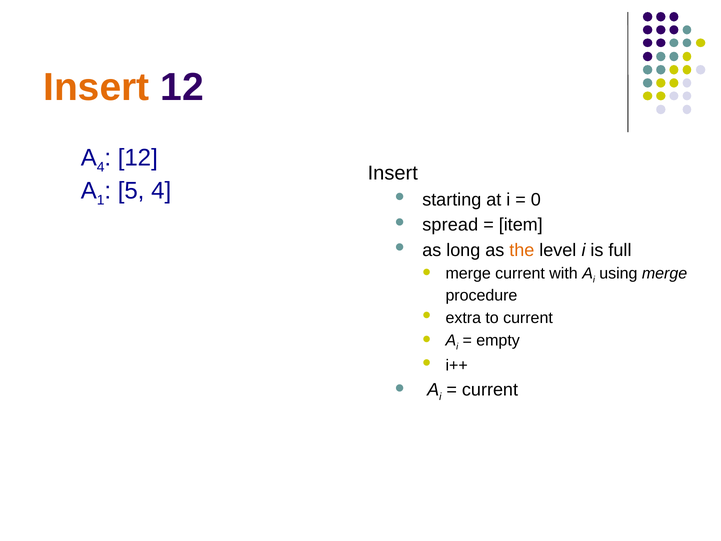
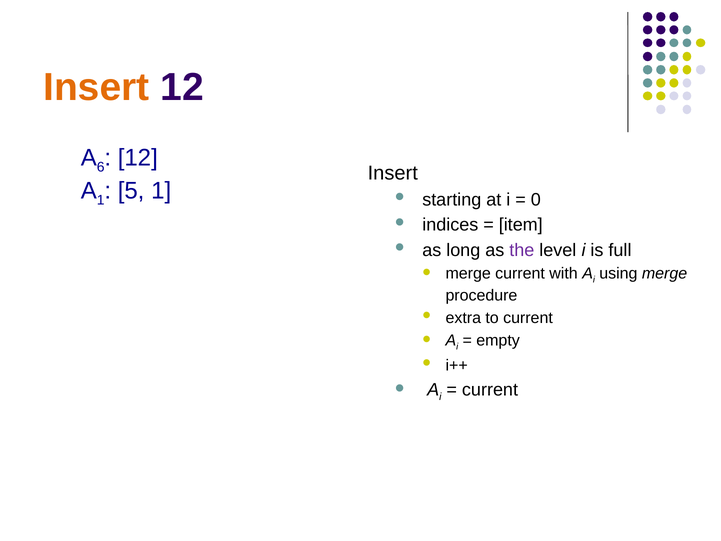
4 at (101, 167): 4 -> 6
5 4: 4 -> 1
spread: spread -> indices
the colour: orange -> purple
